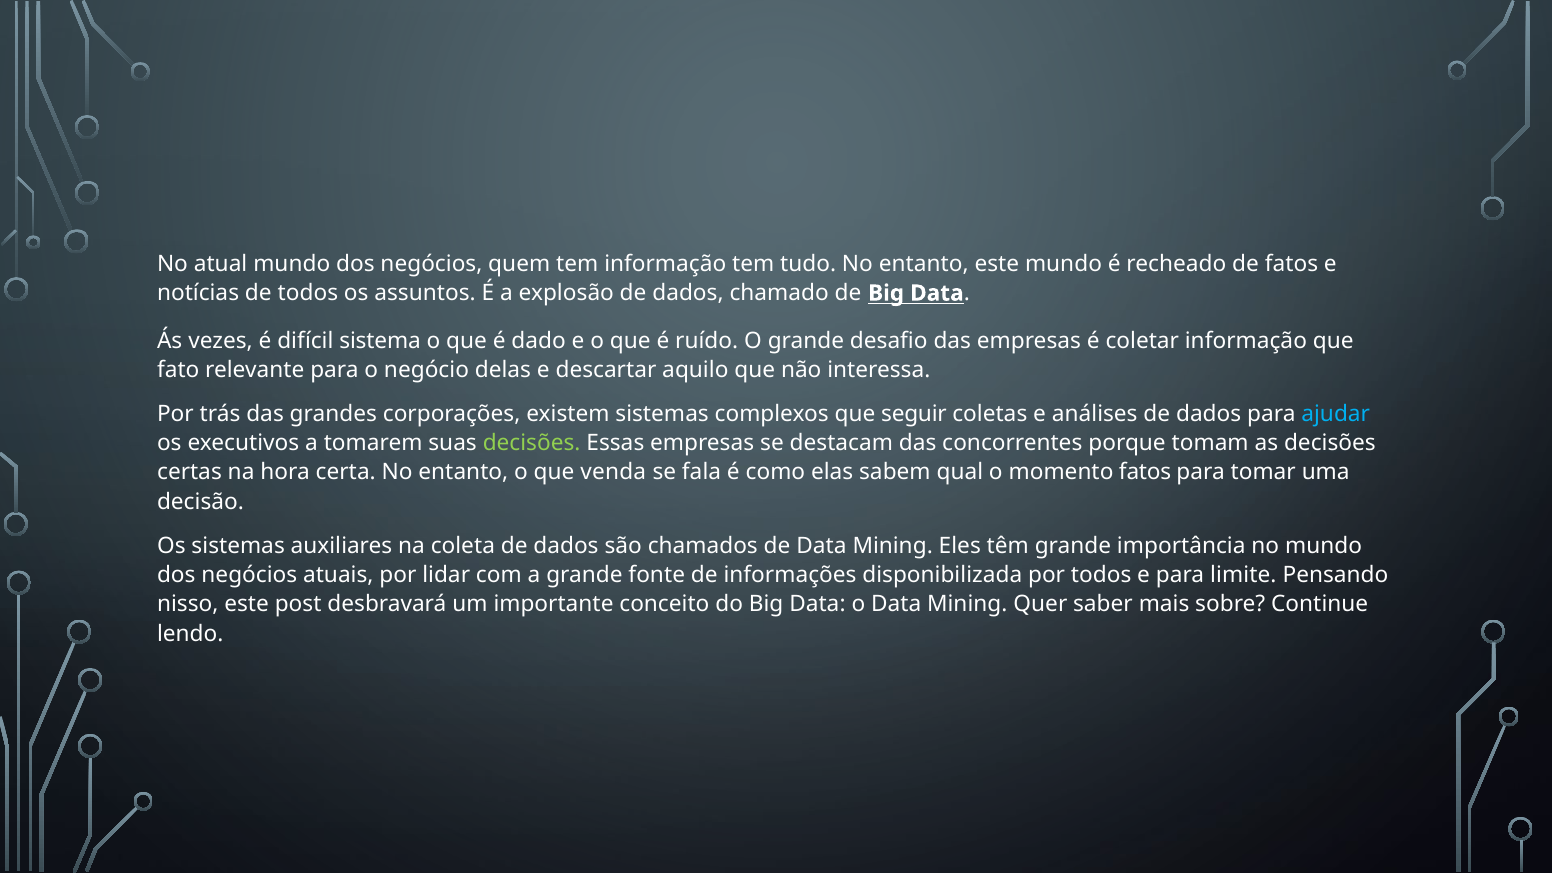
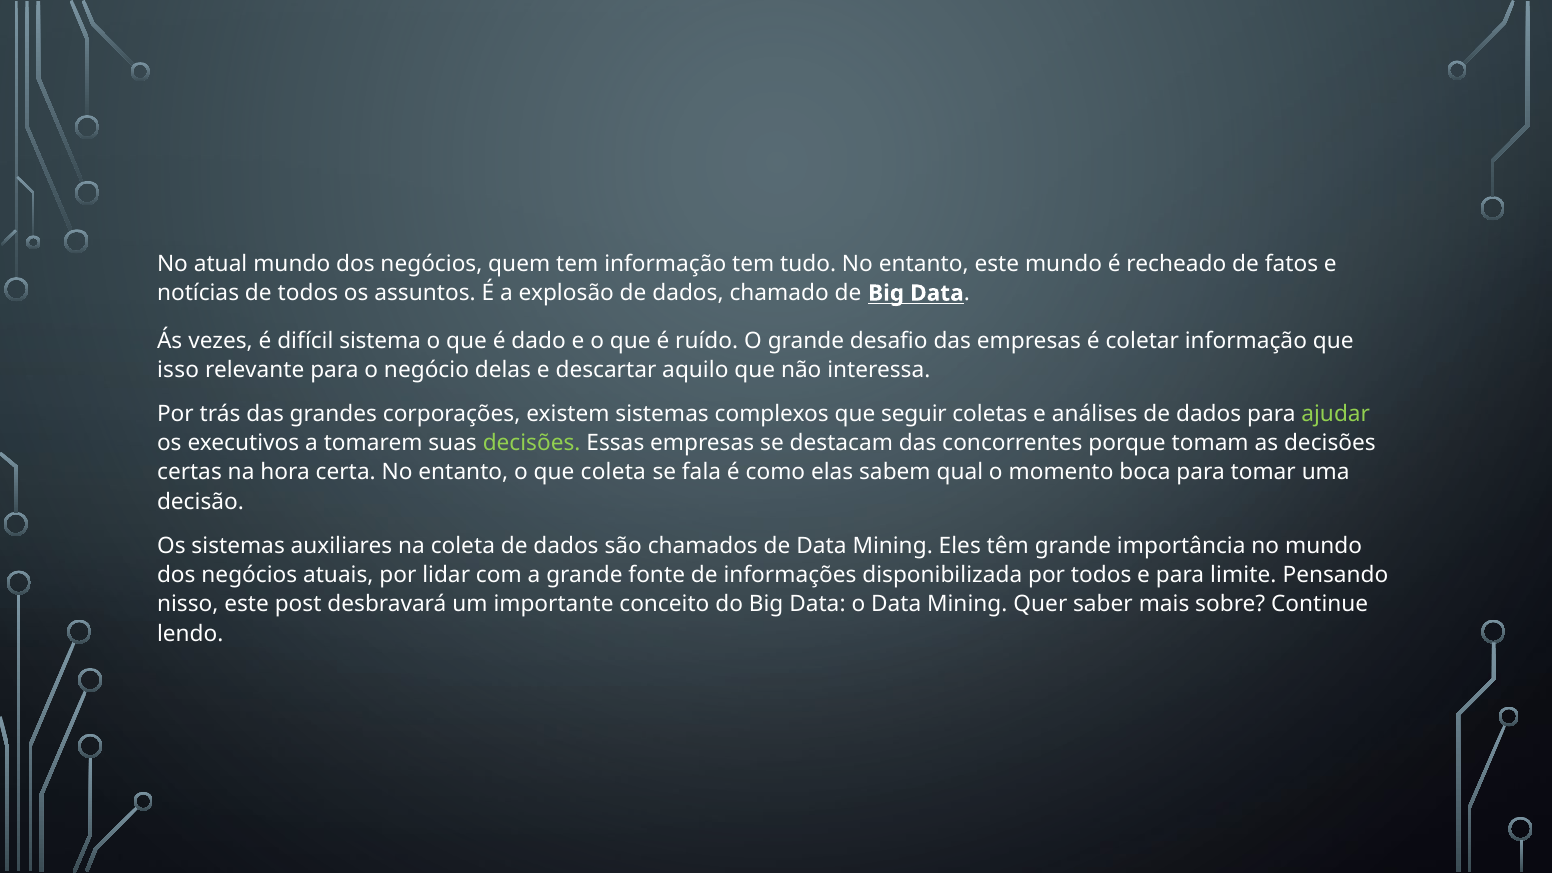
fato: fato -> isso
ajudar colour: light blue -> light green
que venda: venda -> coleta
momento fatos: fatos -> boca
